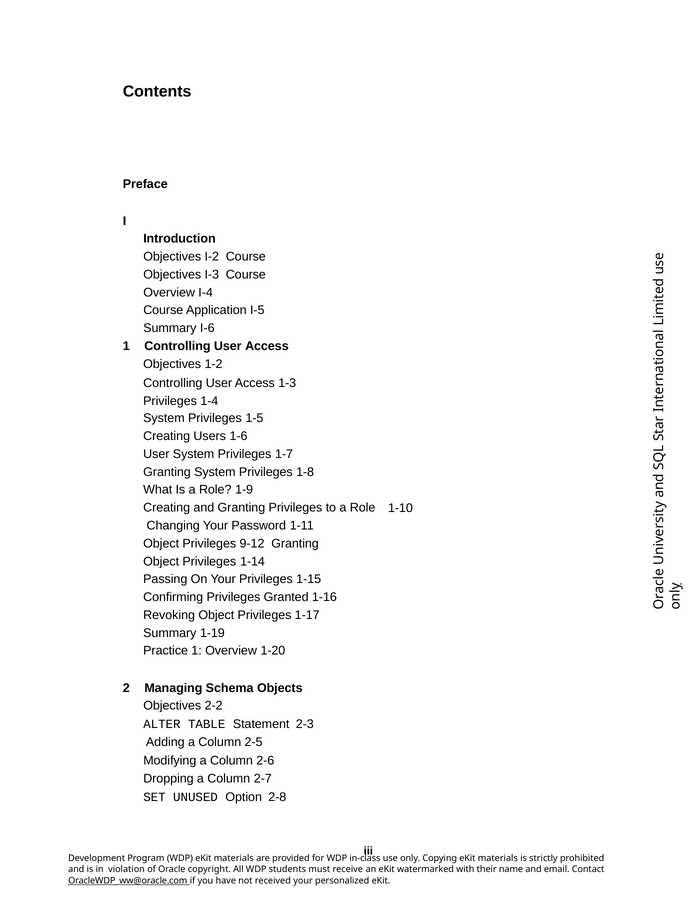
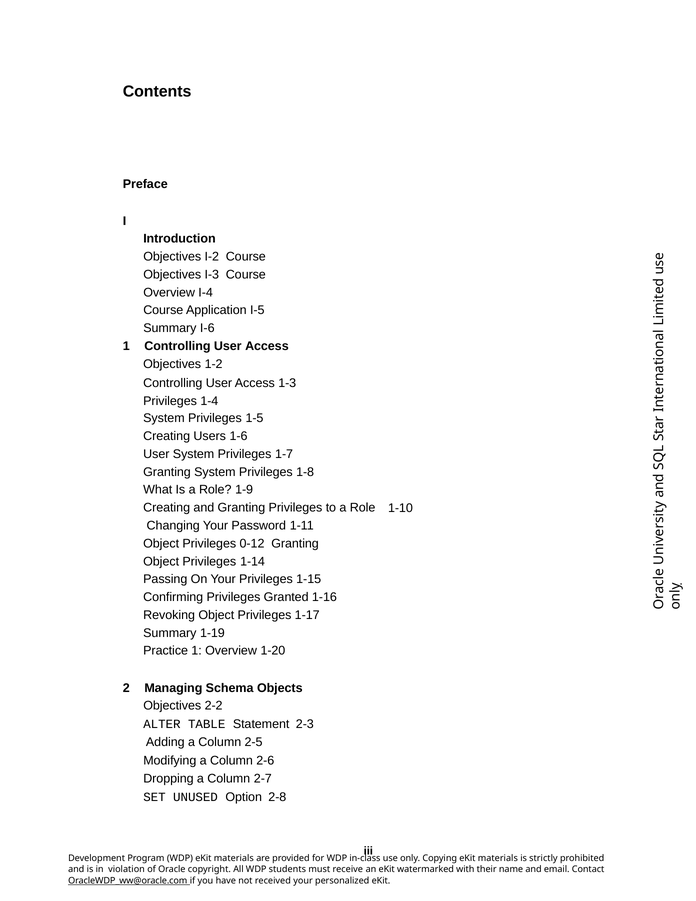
9-12: 9-12 -> 0-12
